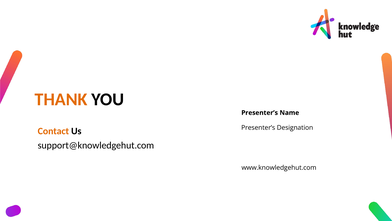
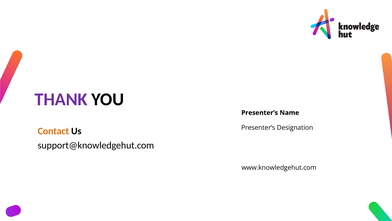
THANK colour: orange -> purple
